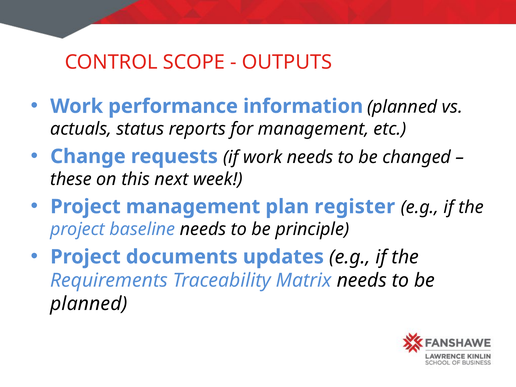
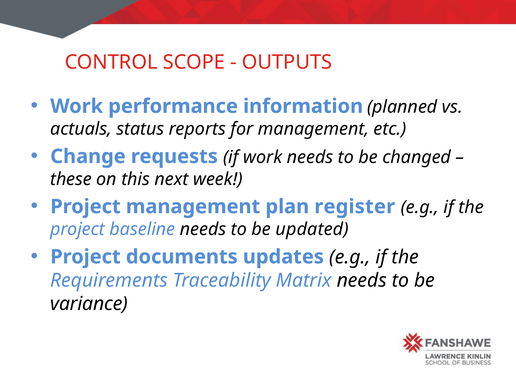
principle: principle -> updated
planned at (89, 304): planned -> variance
